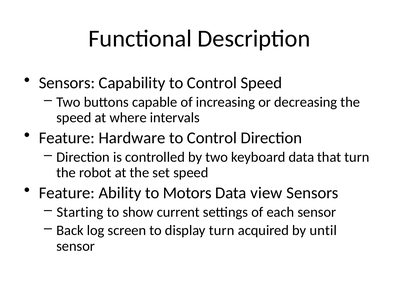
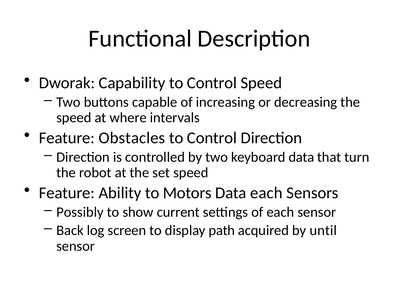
Sensors at (67, 83): Sensors -> Dworak
Hardware: Hardware -> Obstacles
Data view: view -> each
Starting: Starting -> Possibly
display turn: turn -> path
